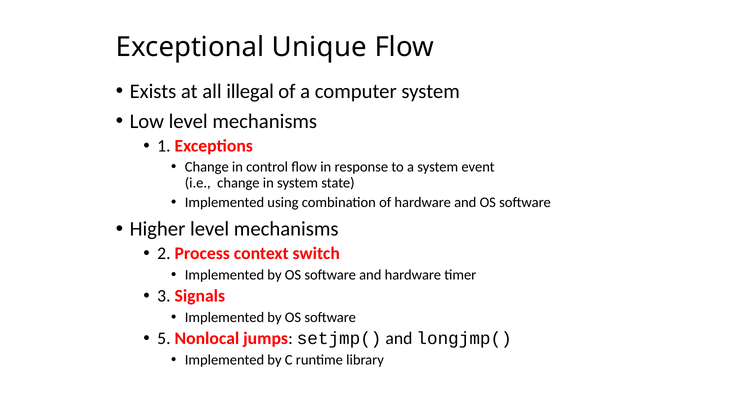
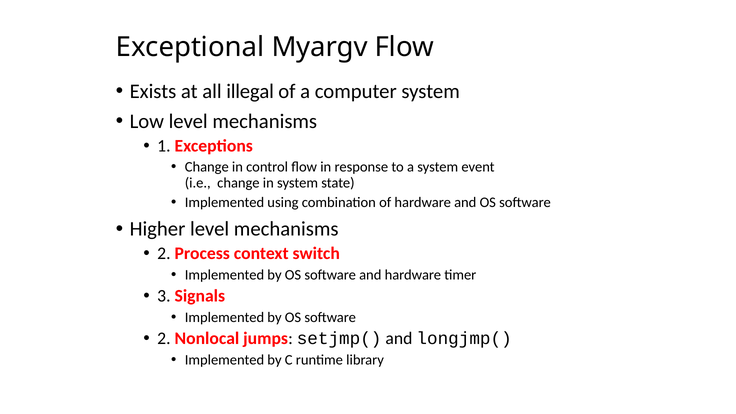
Unique: Unique -> Myargv
5 at (164, 338): 5 -> 2
